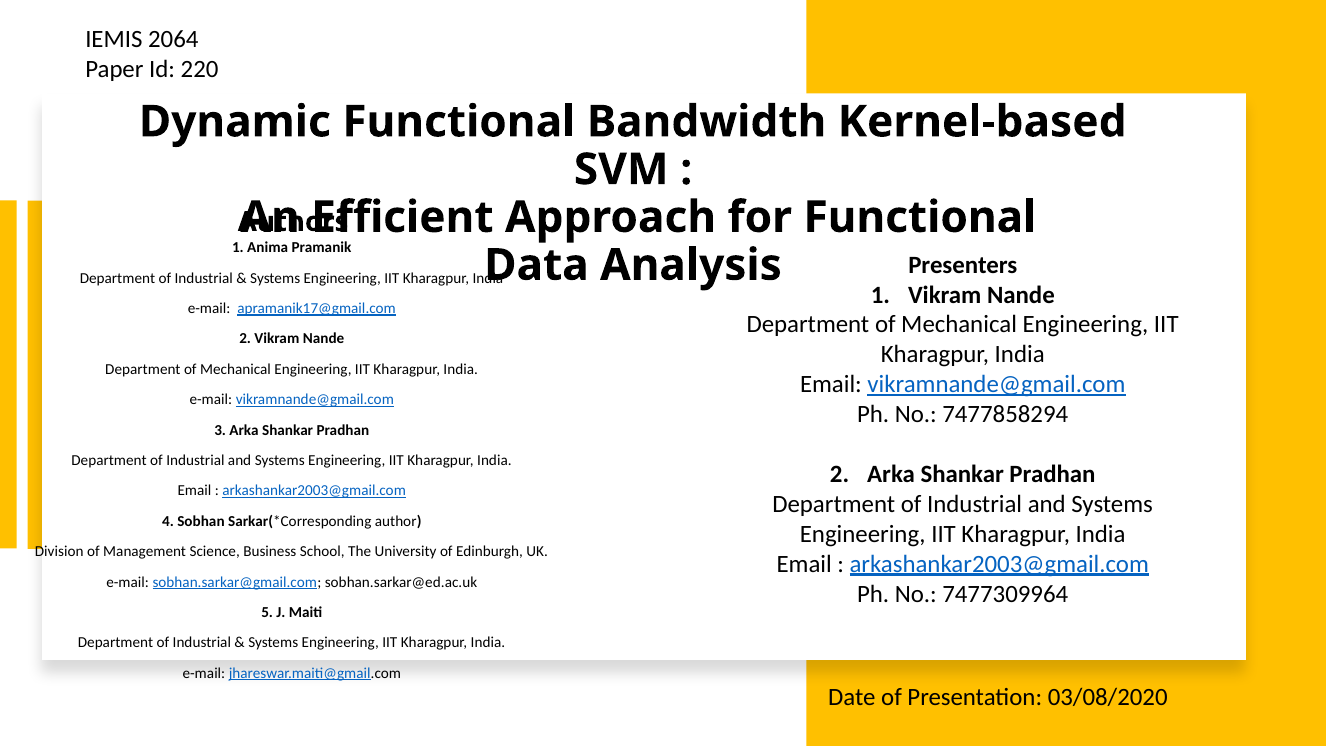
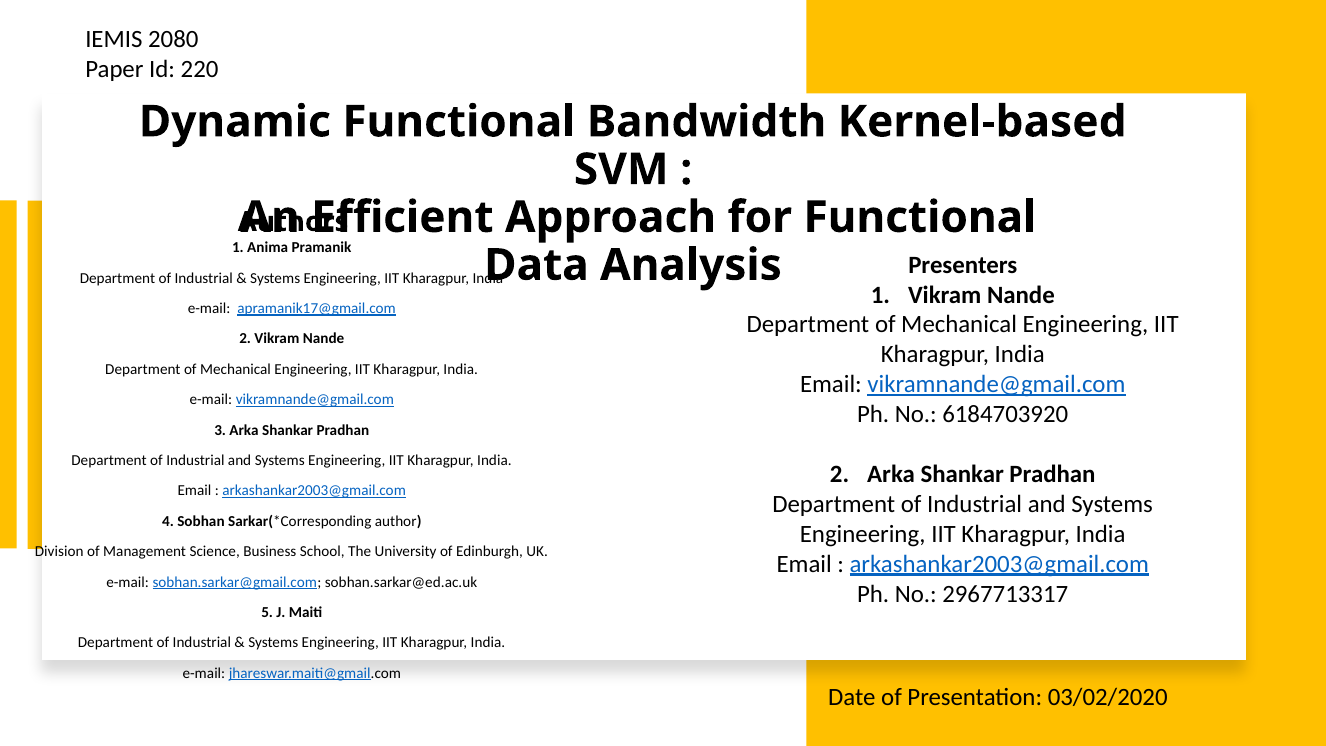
2064: 2064 -> 2080
7477858294: 7477858294 -> 6184703920
7477309964: 7477309964 -> 2967713317
03/08/2020: 03/08/2020 -> 03/02/2020
